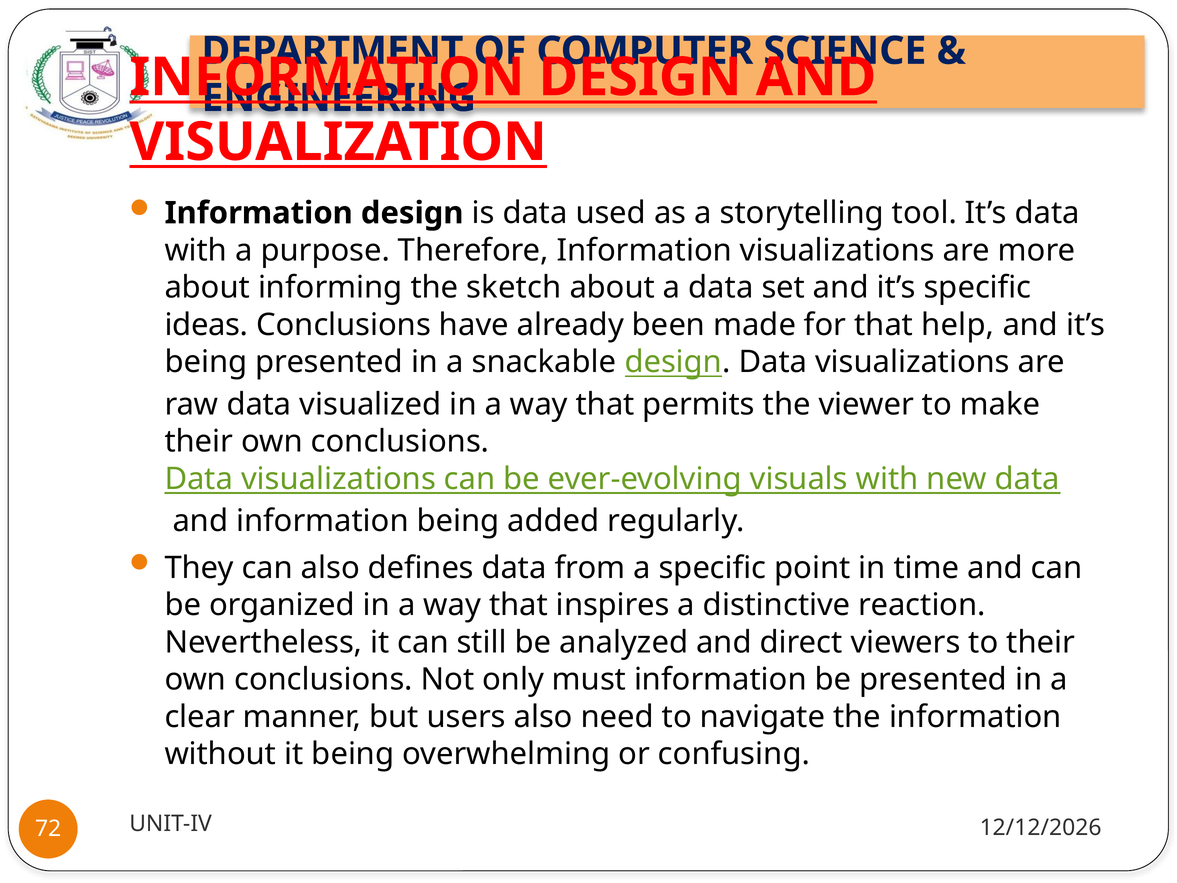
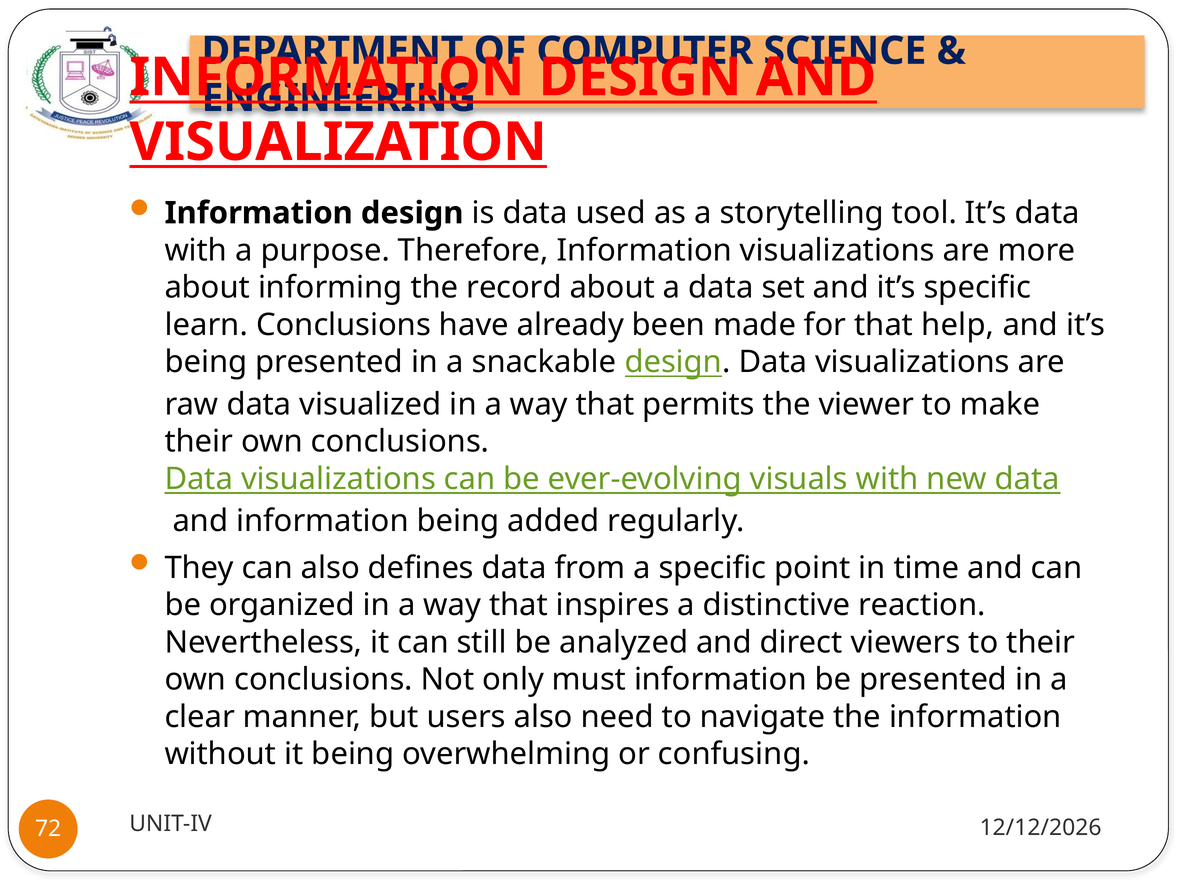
sketch: sketch -> record
ideas: ideas -> learn
